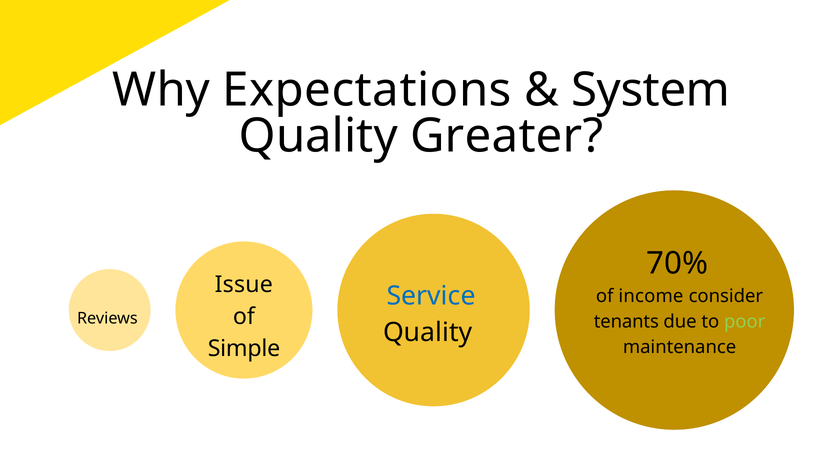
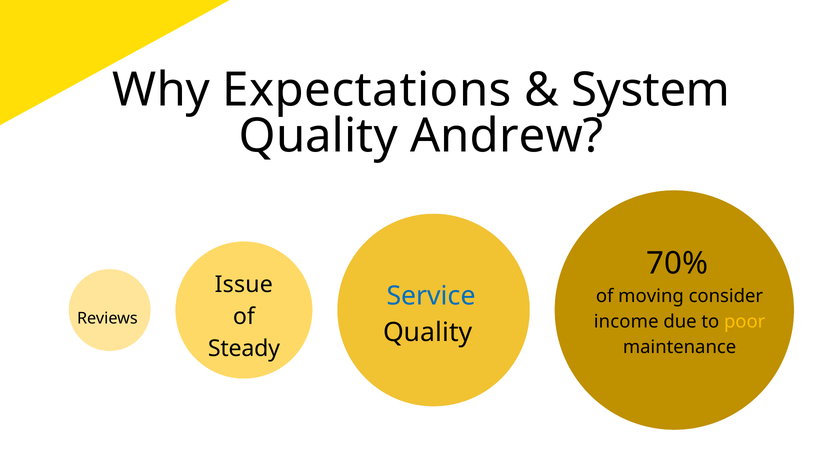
Greater: Greater -> Andrew
income: income -> moving
tenants: tenants -> income
poor colour: light green -> yellow
Simple: Simple -> Steady
